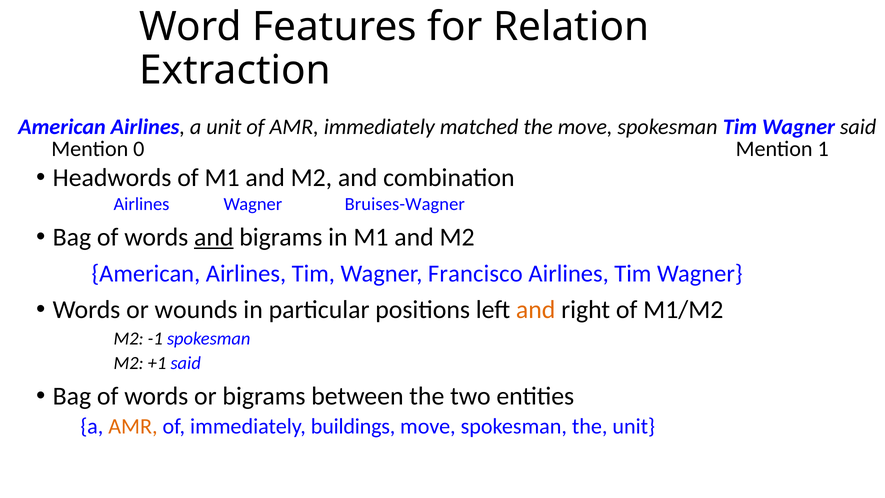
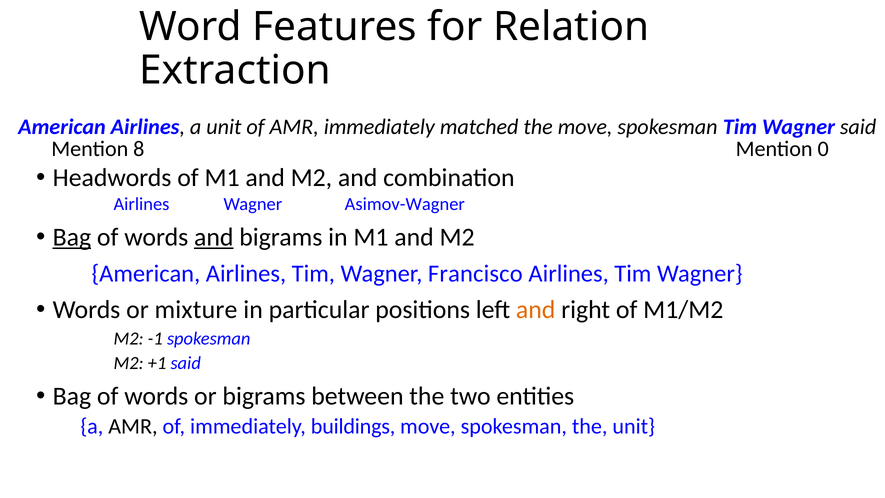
0: 0 -> 8
1: 1 -> 0
Bruises-Wagner: Bruises-Wagner -> Asimov-Wagner
Bag at (72, 237) underline: none -> present
wounds: wounds -> mixture
AMR at (133, 426) colour: orange -> black
